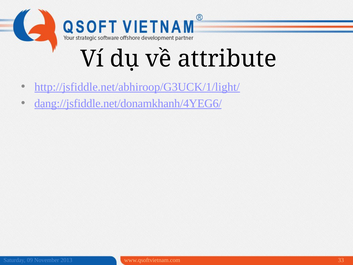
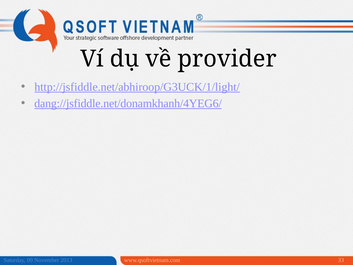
attribute: attribute -> provider
